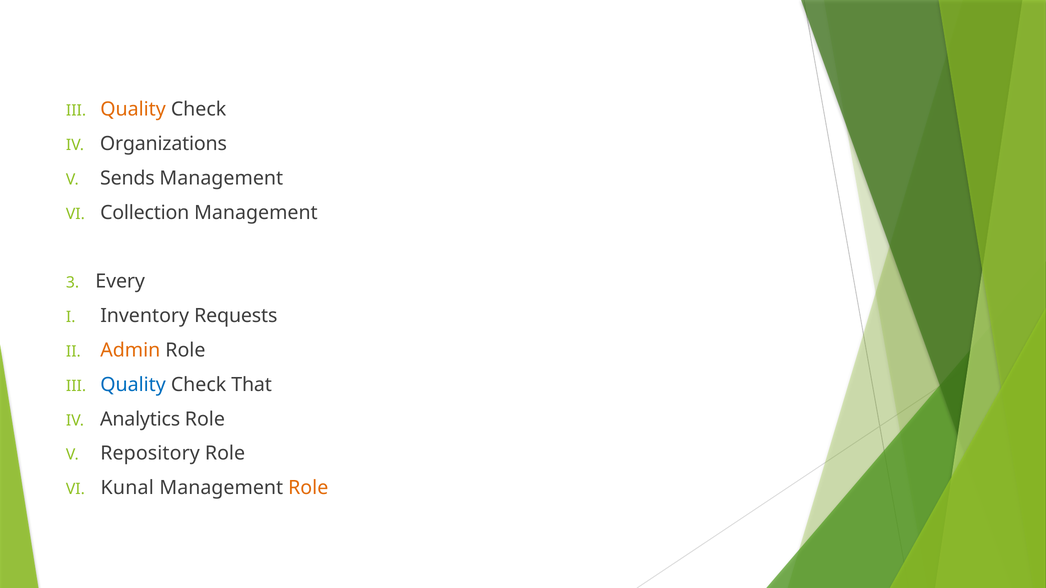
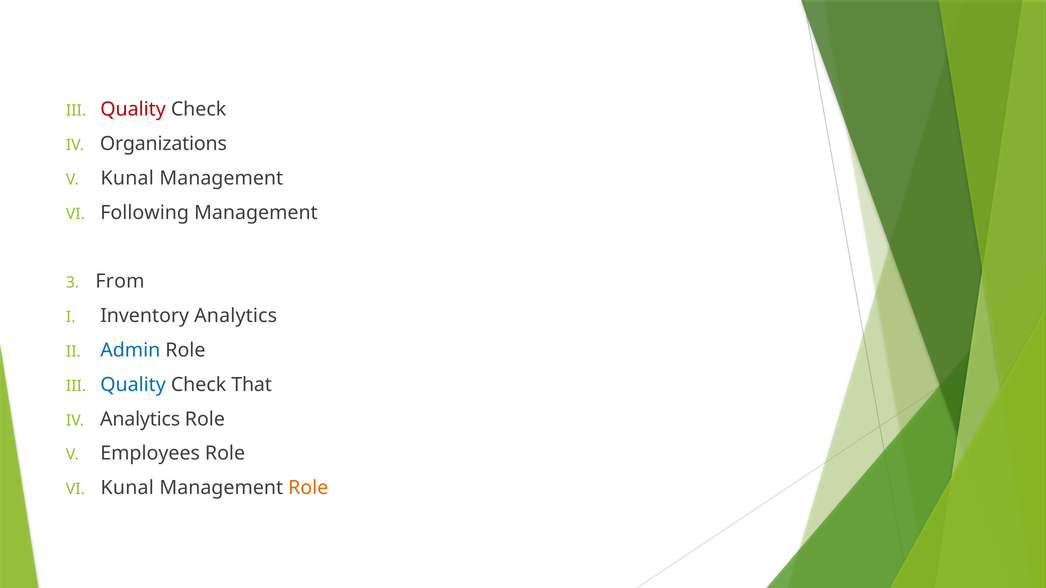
Quality at (133, 109) colour: orange -> red
Sends at (127, 178): Sends -> Kunal
Collection: Collection -> Following
Every: Every -> From
Inventory Requests: Requests -> Analytics
Admin colour: orange -> blue
Repository: Repository -> Employees
